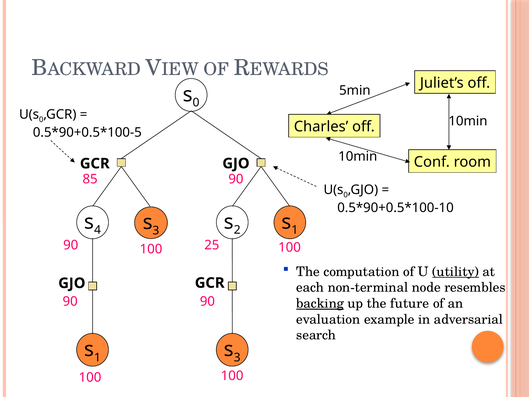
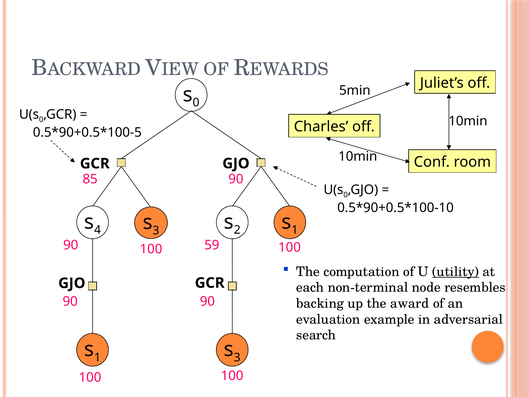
25: 25 -> 59
backing underline: present -> none
future: future -> award
